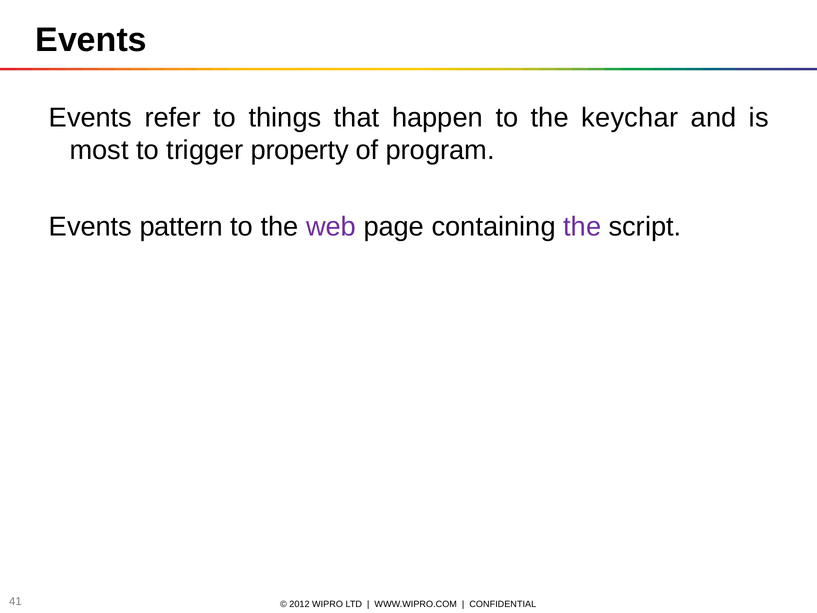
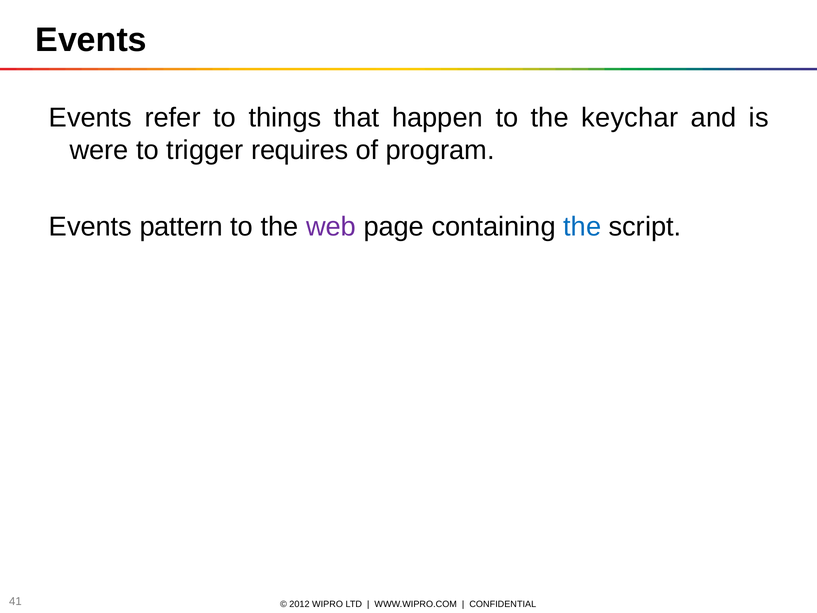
most: most -> were
property: property -> requires
the at (582, 226) colour: purple -> blue
